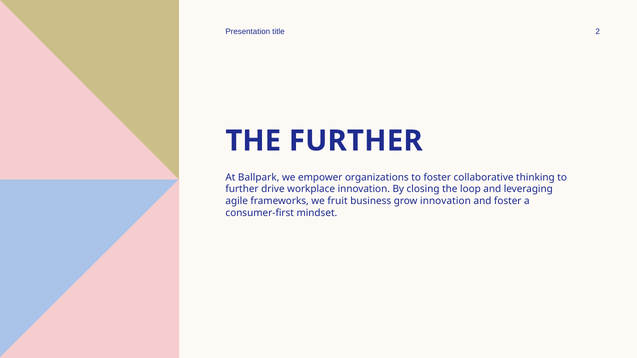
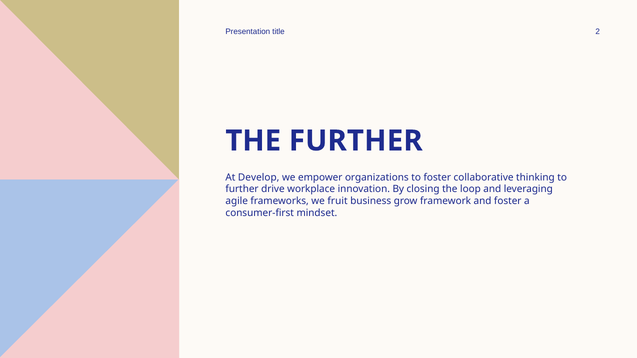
Ballpark: Ballpark -> Develop
grow innovation: innovation -> framework
